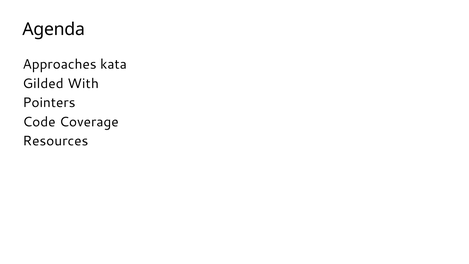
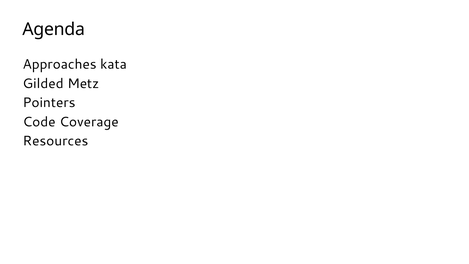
With: With -> Metz
